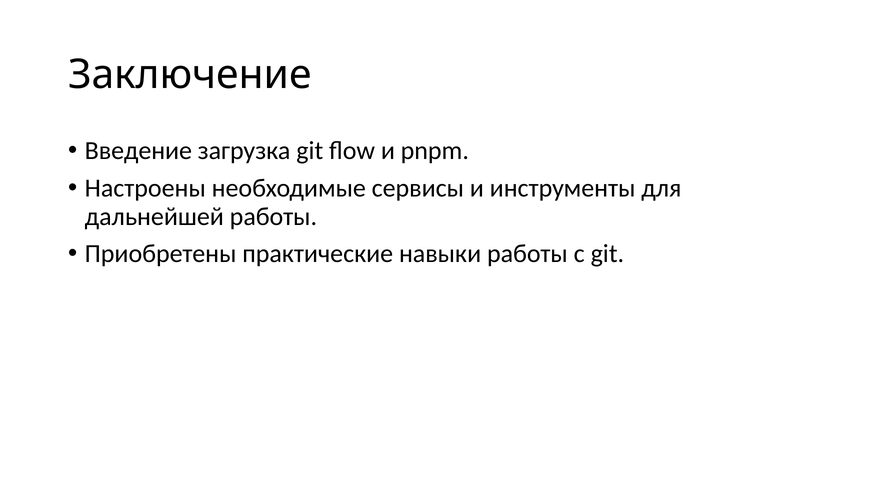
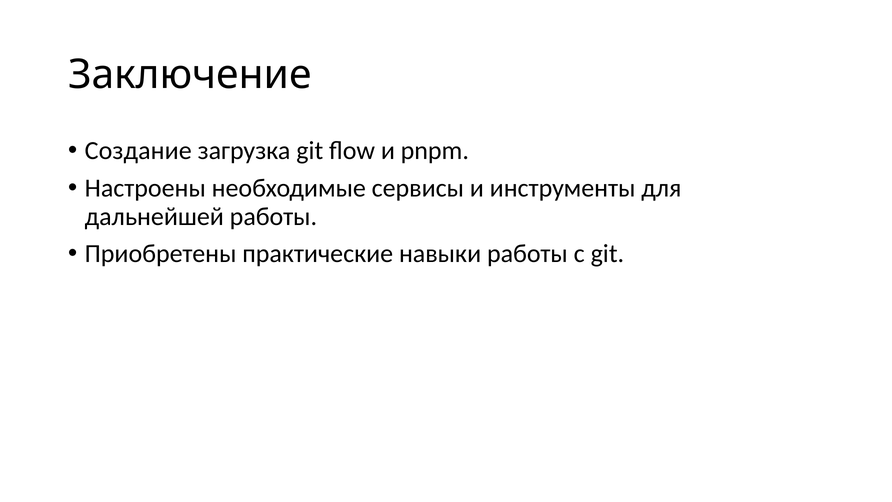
Введение: Введение -> Создание
